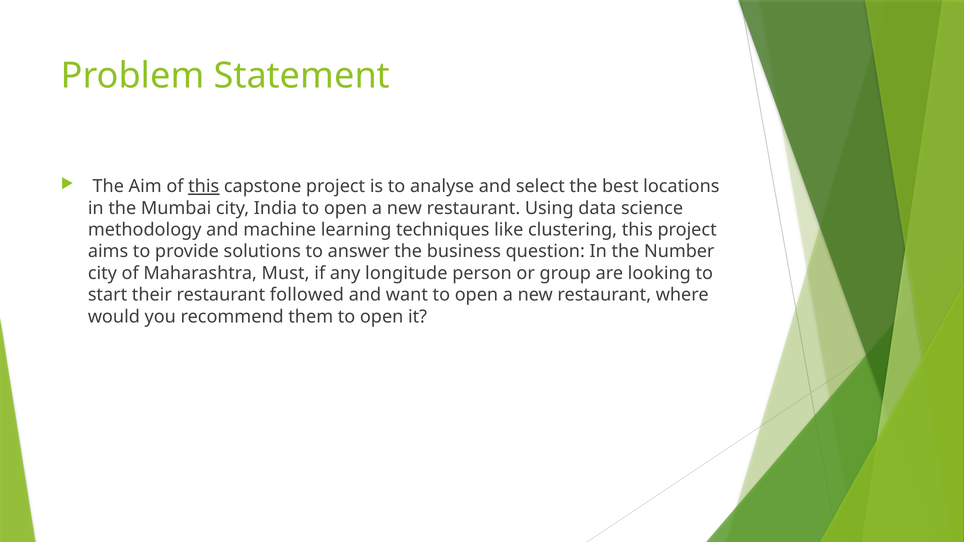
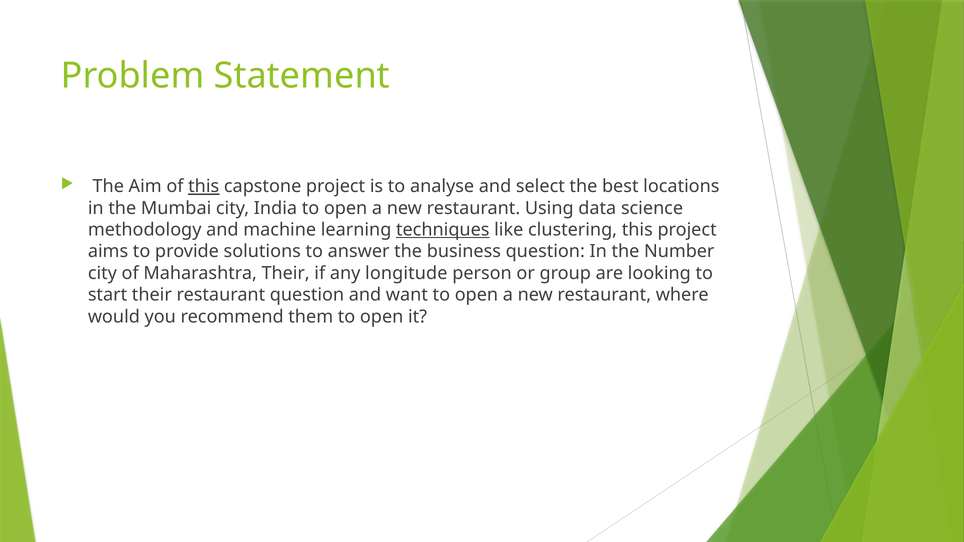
techniques underline: none -> present
Maharashtra Must: Must -> Their
restaurant followed: followed -> question
